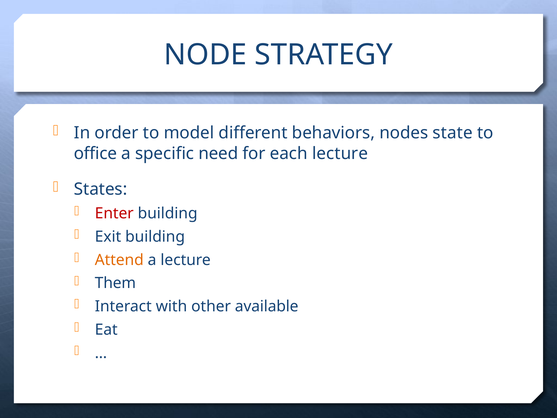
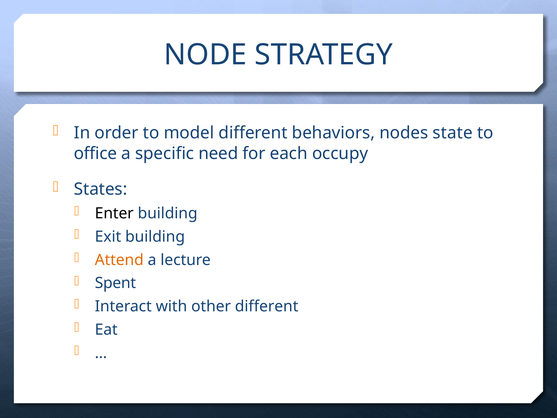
each lecture: lecture -> occupy
Enter colour: red -> black
Them: Them -> Spent
other available: available -> different
